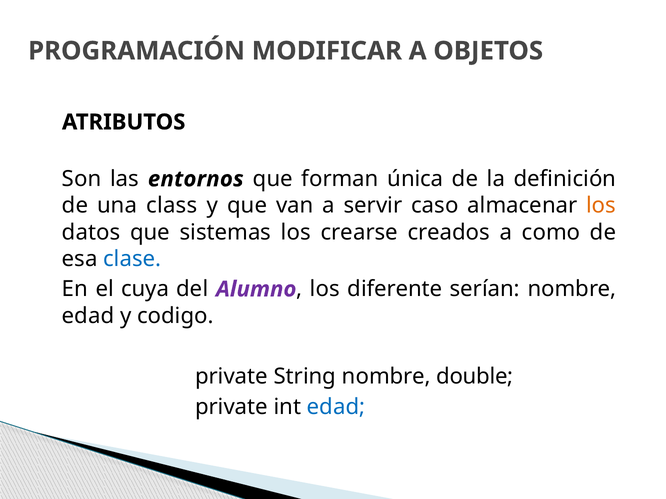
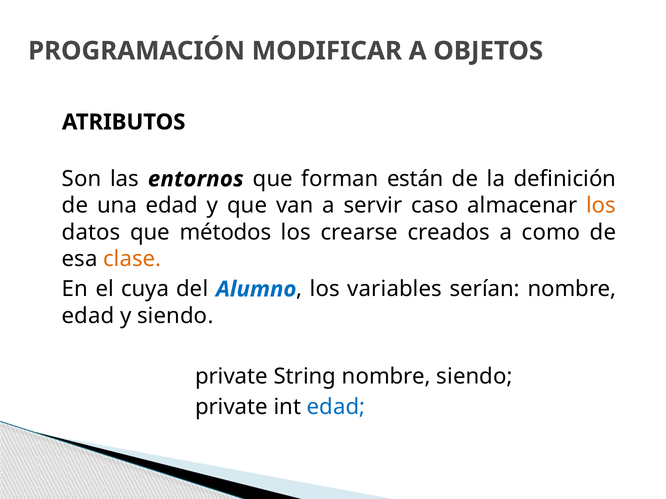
única: única -> están
una class: class -> edad
sistemas: sistemas -> métodos
clase colour: blue -> orange
Alumno colour: purple -> blue
diferente: diferente -> variables
y codigo: codigo -> siendo
nombre double: double -> siendo
